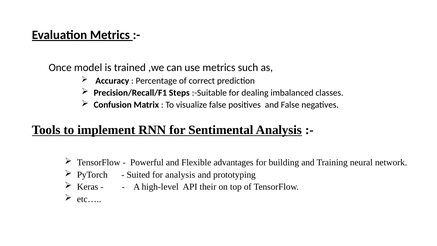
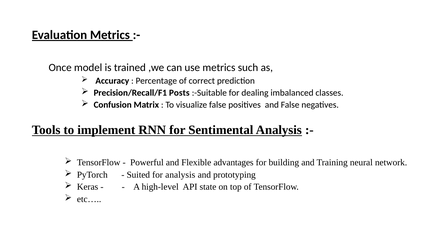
Steps: Steps -> Posts
their: their -> state
